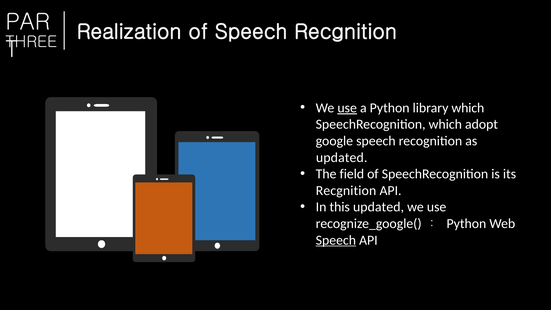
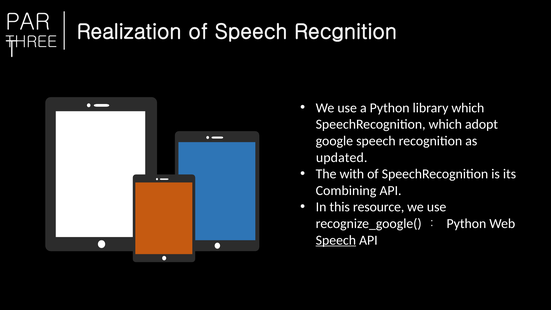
use at (347, 108) underline: present -> none
field: field -> with
Recgnition at (346, 190): Recgnition -> Combining
this updated: updated -> resource
